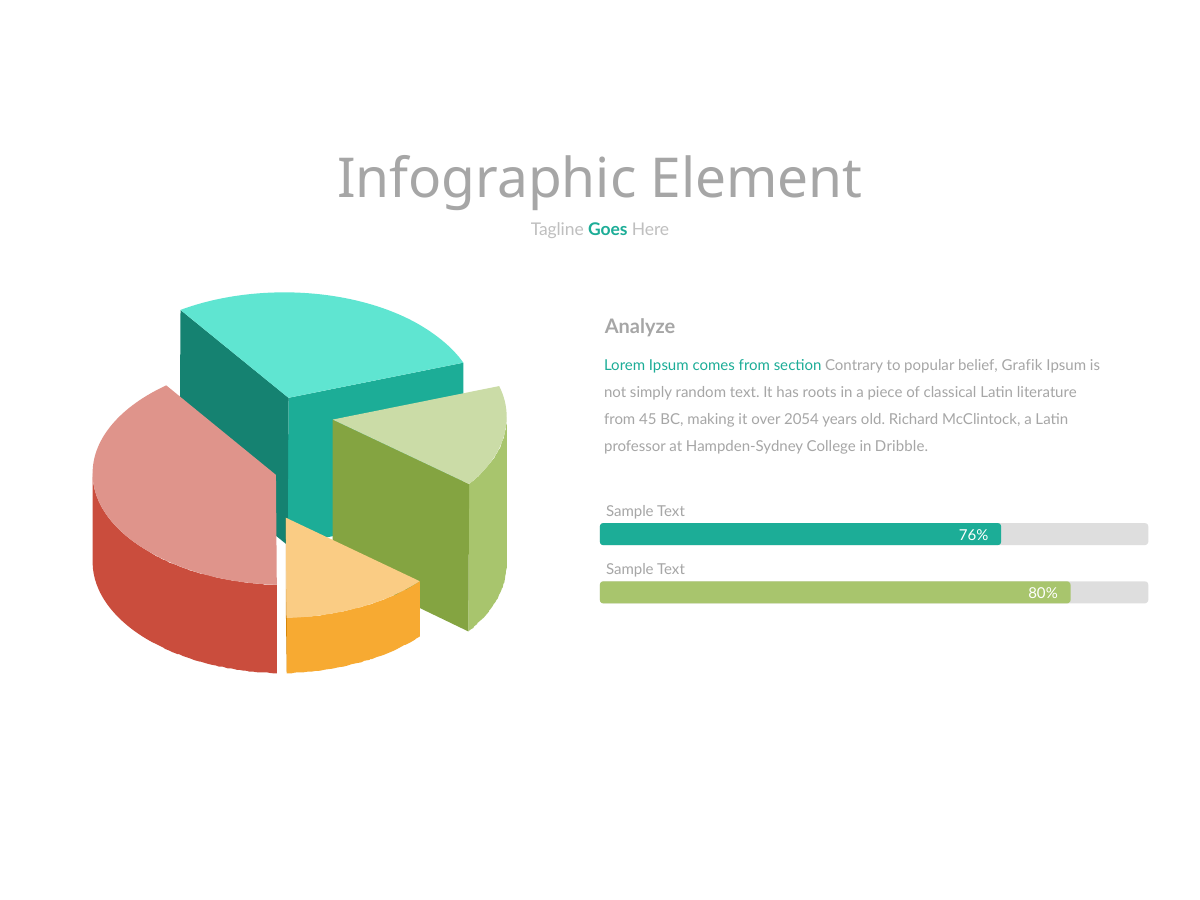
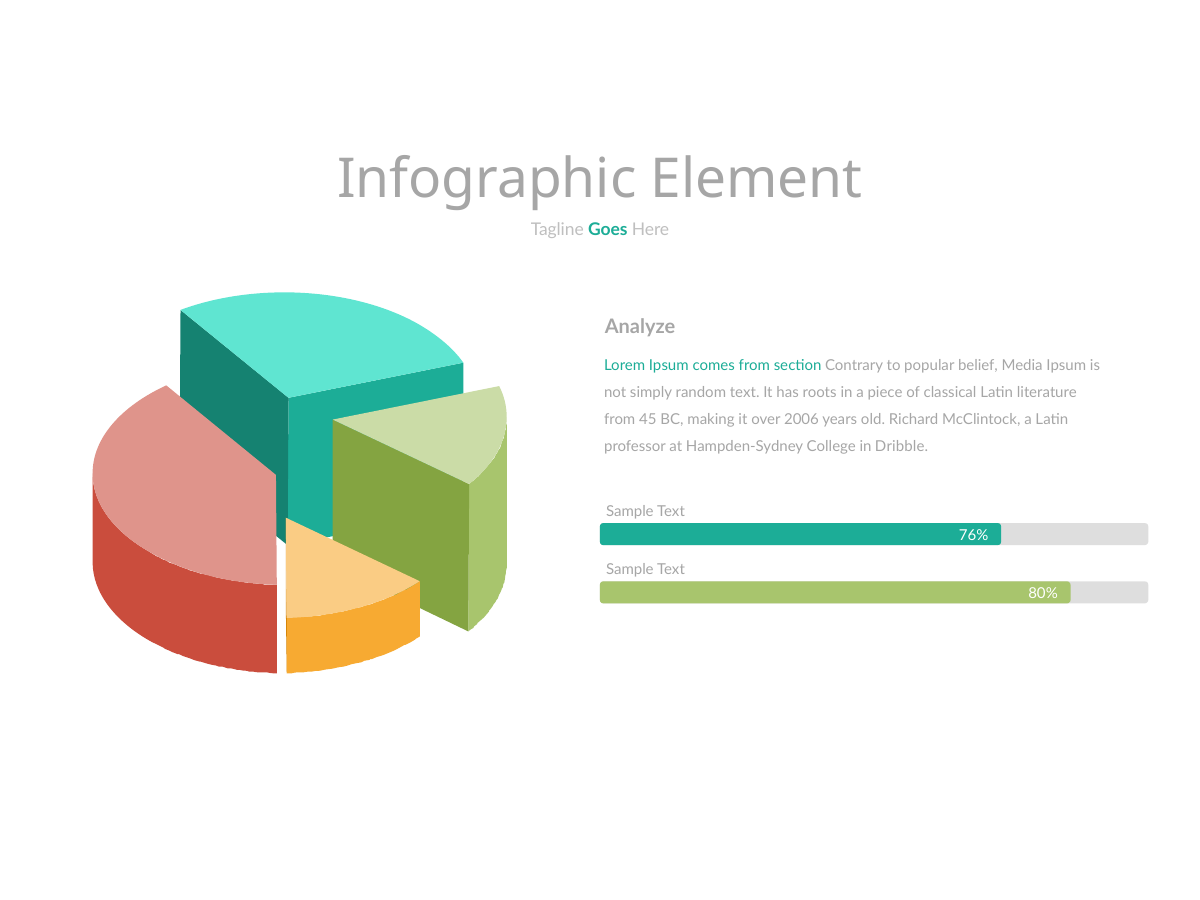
Grafik: Grafik -> Media
2054: 2054 -> 2006
